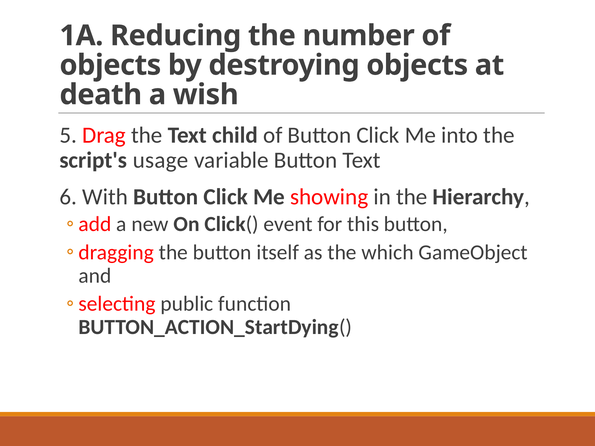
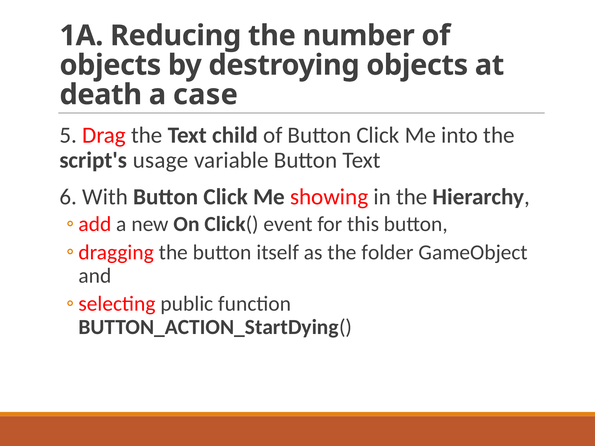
wish: wish -> case
which: which -> folder
